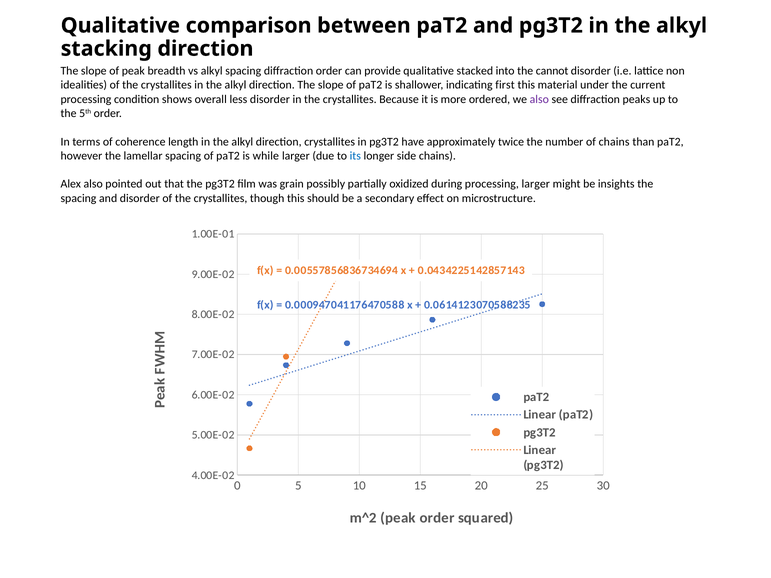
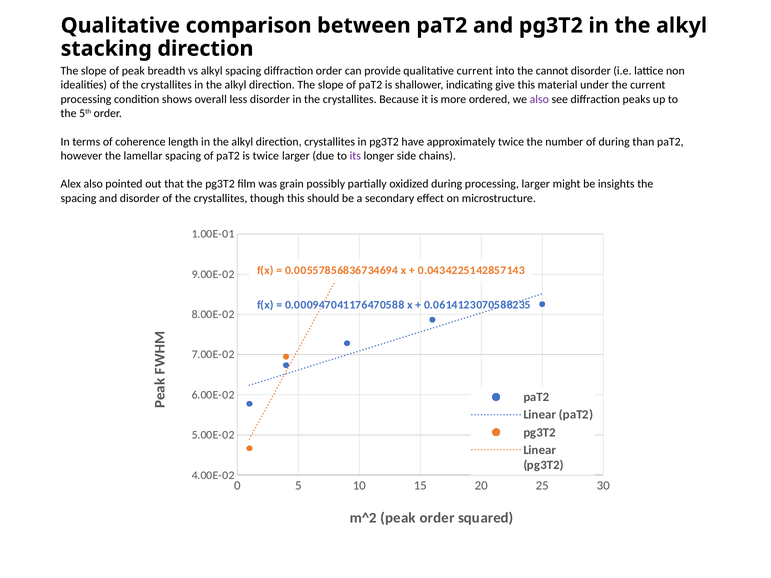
qualitative stacked: stacked -> current
first: first -> give
of chains: chains -> during
is while: while -> twice
its colour: blue -> purple
